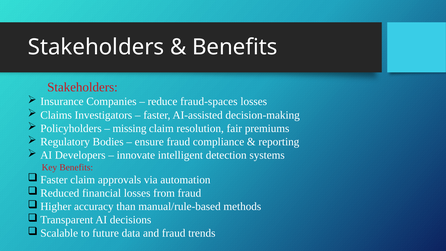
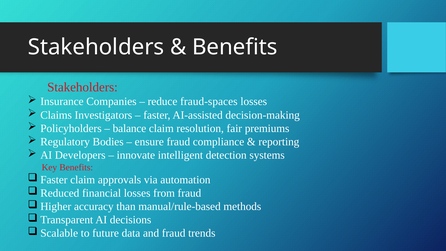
missing: missing -> balance
